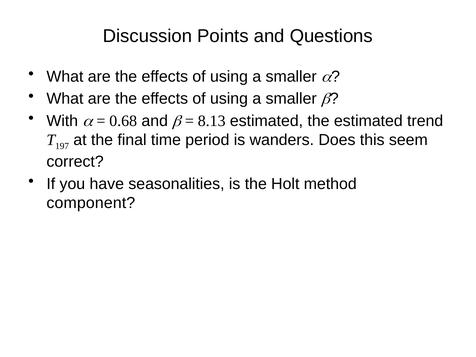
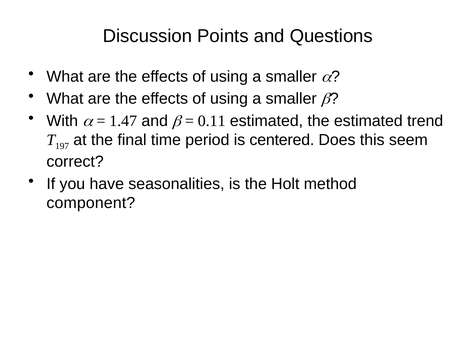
0.68: 0.68 -> 1.47
8.13: 8.13 -> 0.11
wanders: wanders -> centered
